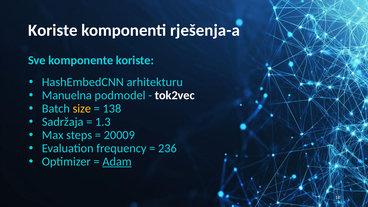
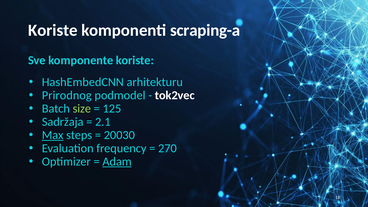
rješenja-a: rješenja-a -> scraping-a
Manuelna: Manuelna -> Prirodnog
size colour: yellow -> light green
138: 138 -> 125
1.3: 1.3 -> 2.1
Max underline: none -> present
20009: 20009 -> 20030
236: 236 -> 270
